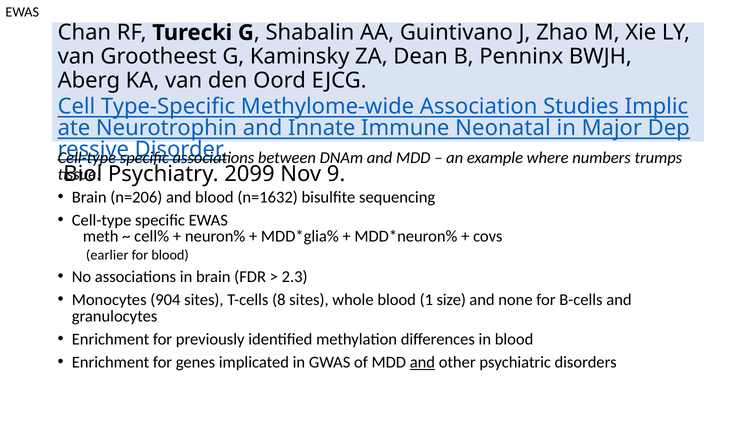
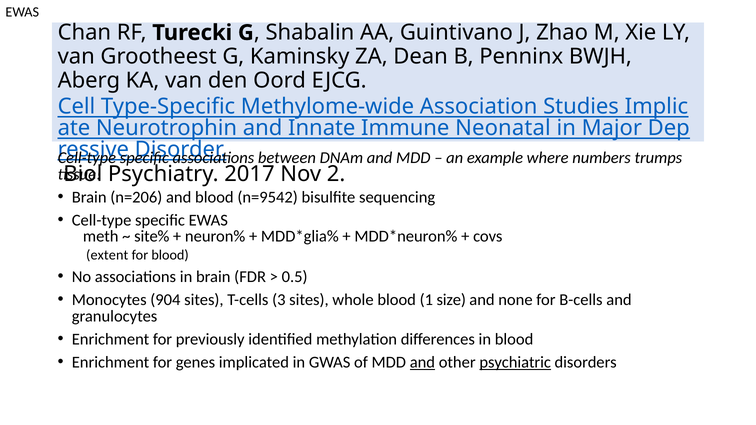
2099: 2099 -> 2017
9: 9 -> 2
n=1632: n=1632 -> n=9542
cell%: cell% -> site%
earlier: earlier -> extent
2.3: 2.3 -> 0.5
8: 8 -> 3
psychiatric underline: none -> present
